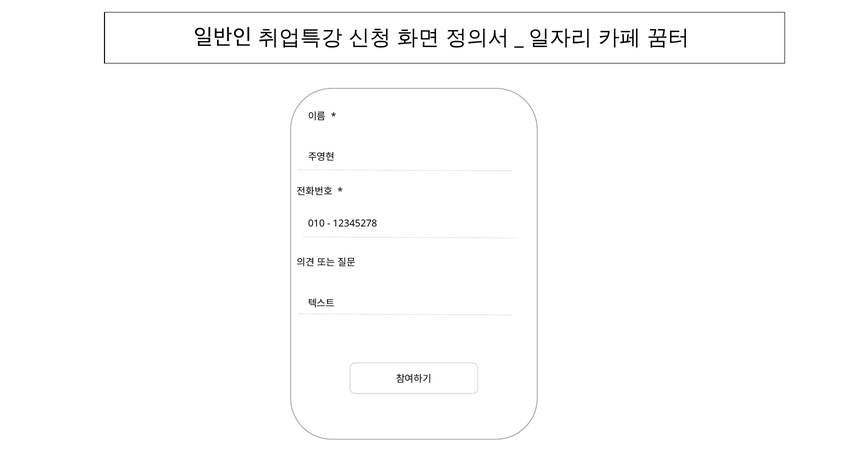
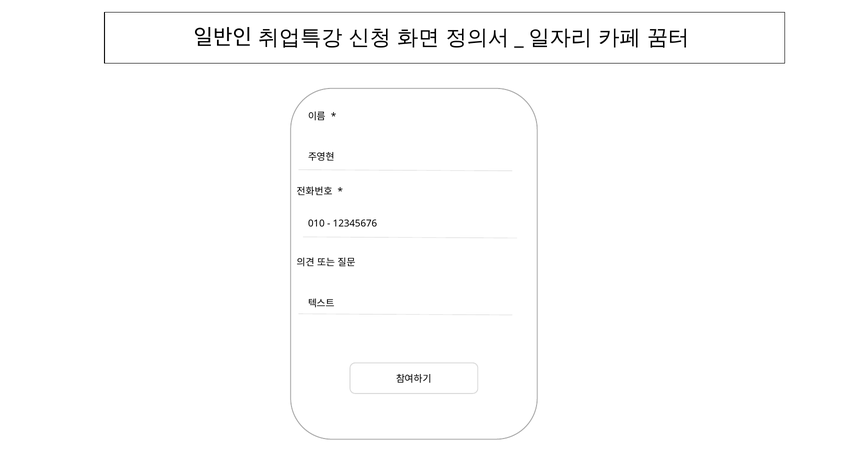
12345278: 12345278 -> 12345676
